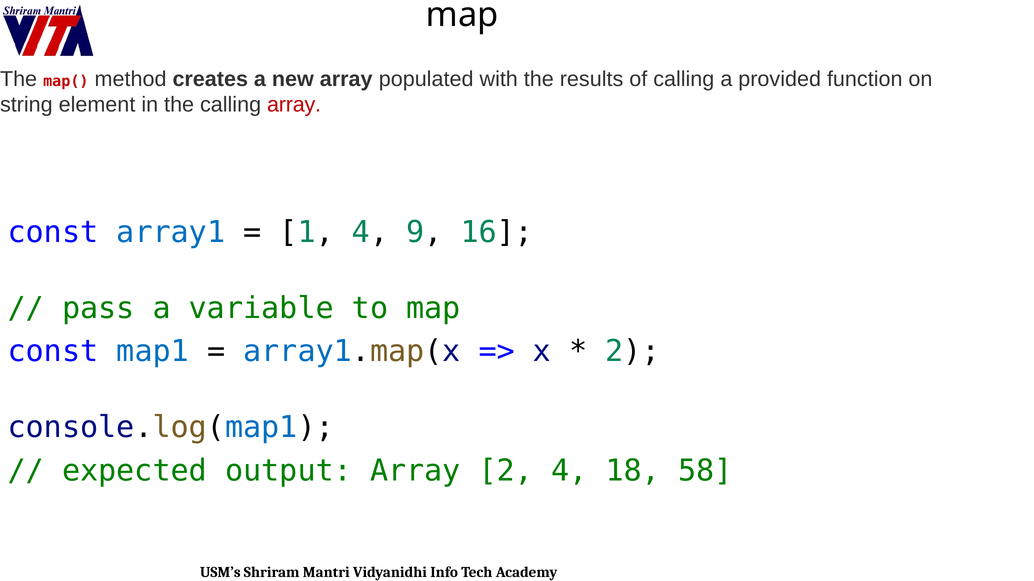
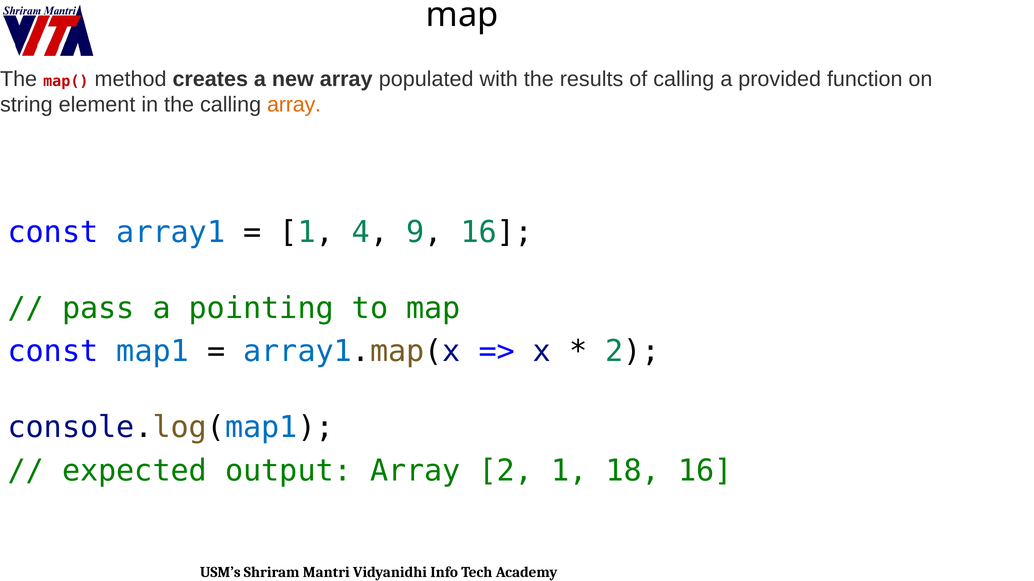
array at (294, 105) colour: red -> orange
variable: variable -> pointing
2 4: 4 -> 1
18 58: 58 -> 16
